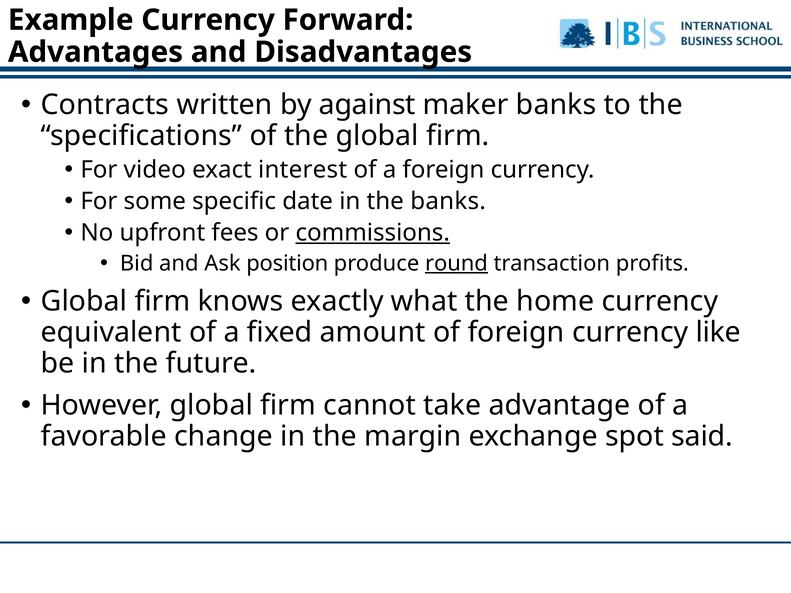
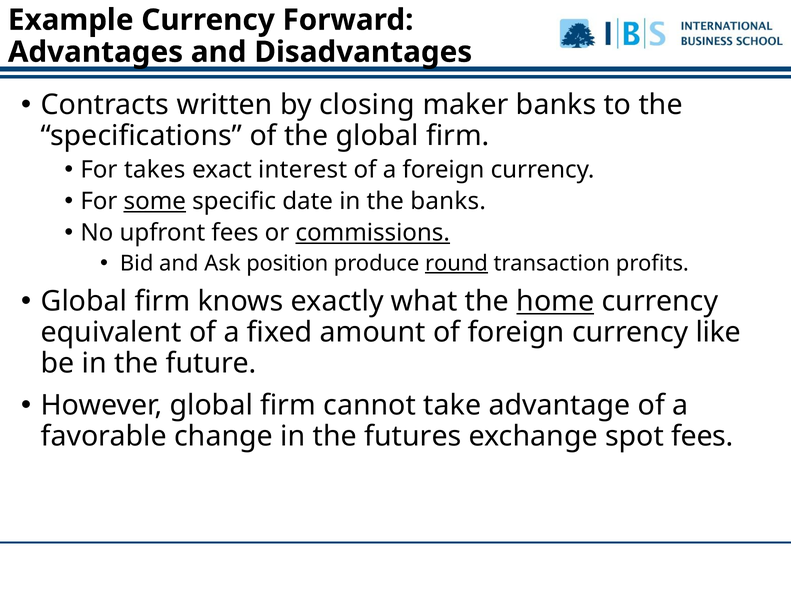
against: against -> closing
video: video -> takes
some underline: none -> present
home underline: none -> present
margin: margin -> futures
spot said: said -> fees
